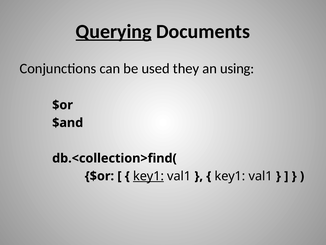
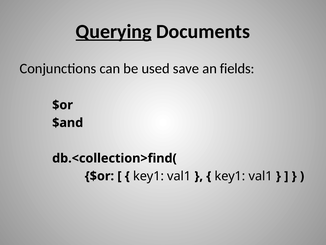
they: they -> save
using: using -> fields
key1 at (149, 176) underline: present -> none
